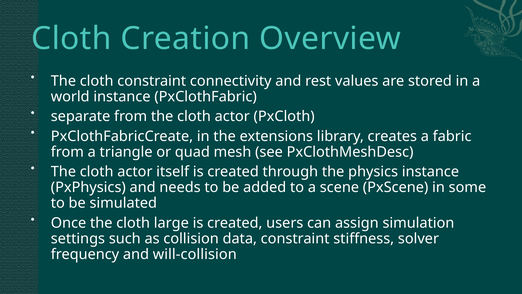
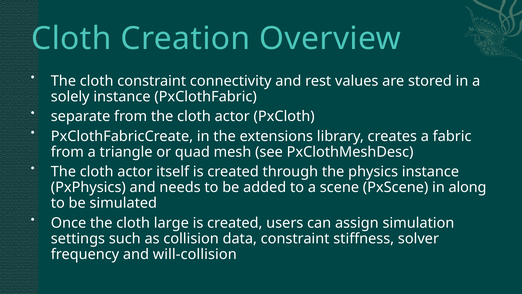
world: world -> solely
some: some -> along
